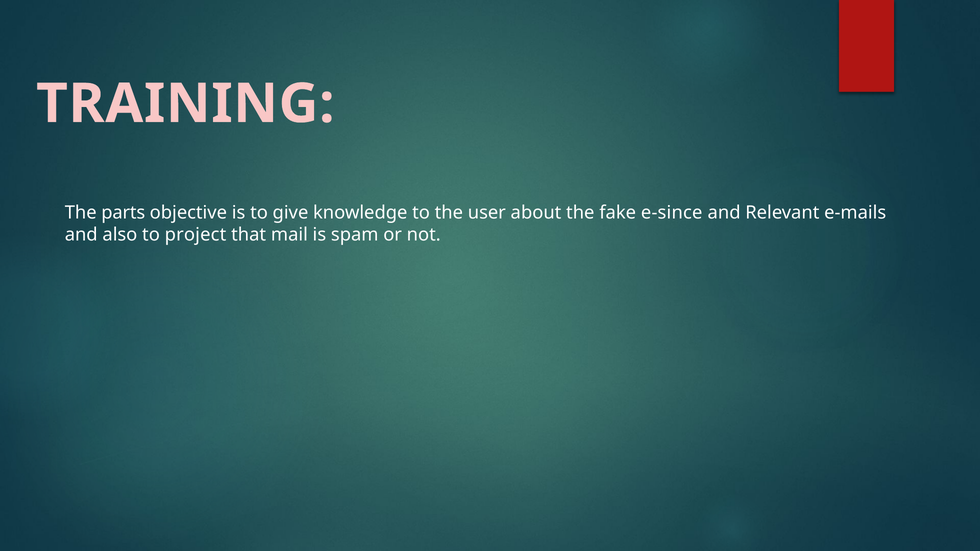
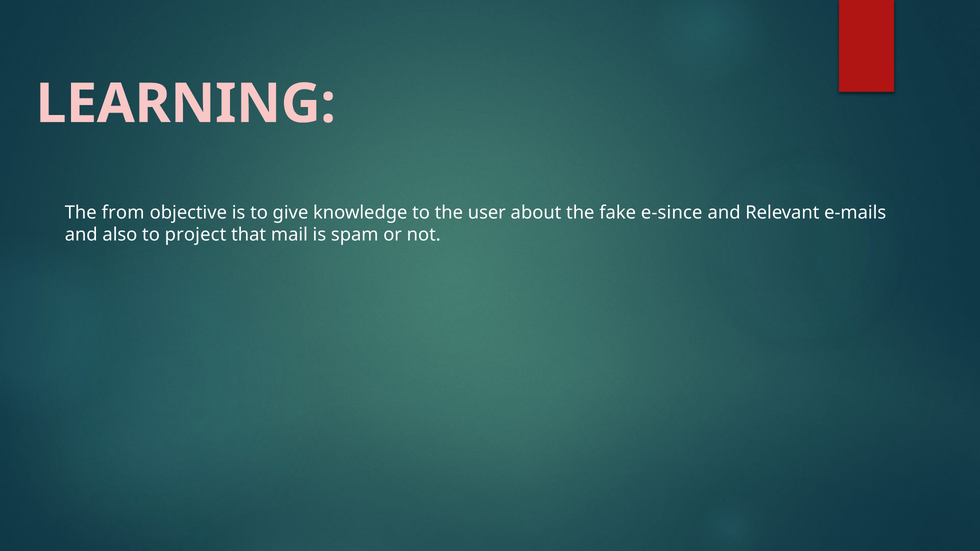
TRAINING: TRAINING -> LEARNING
parts: parts -> from
